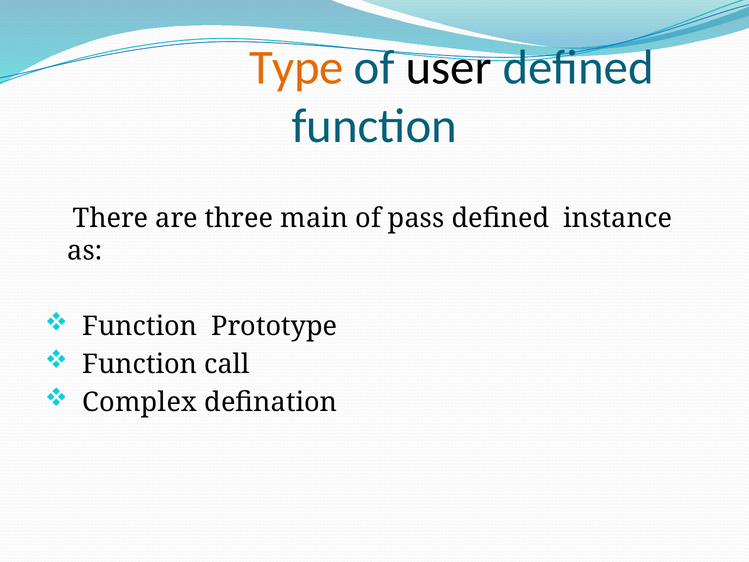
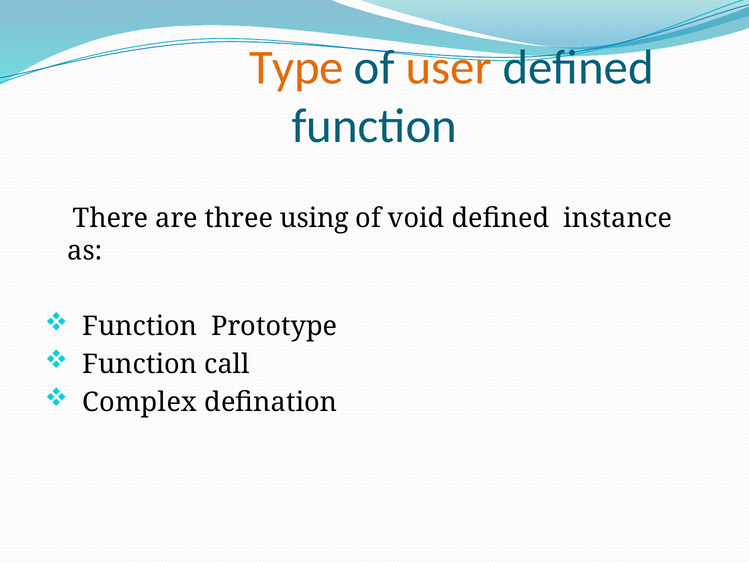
user colour: black -> orange
main: main -> using
pass: pass -> void
